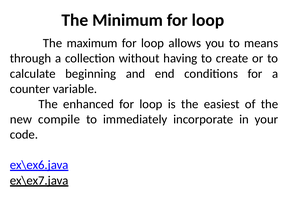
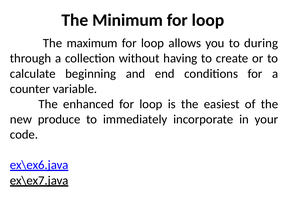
means: means -> during
compile: compile -> produce
